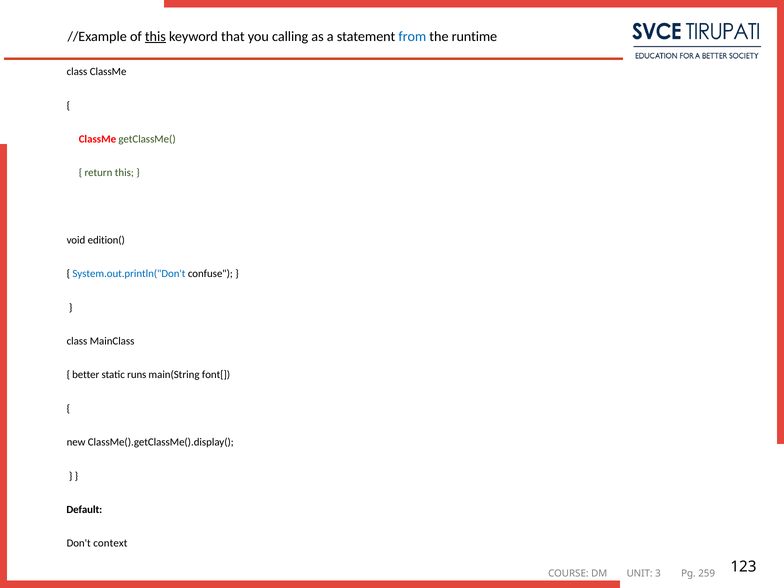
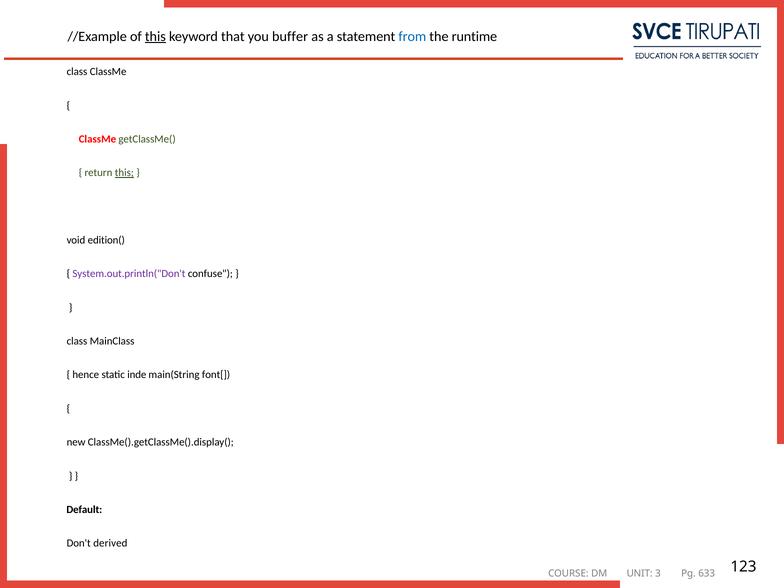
calling: calling -> buffer
this at (124, 173) underline: none -> present
System.out.println("Don't colour: blue -> purple
better: better -> hence
runs: runs -> inde
context: context -> derived
259: 259 -> 633
